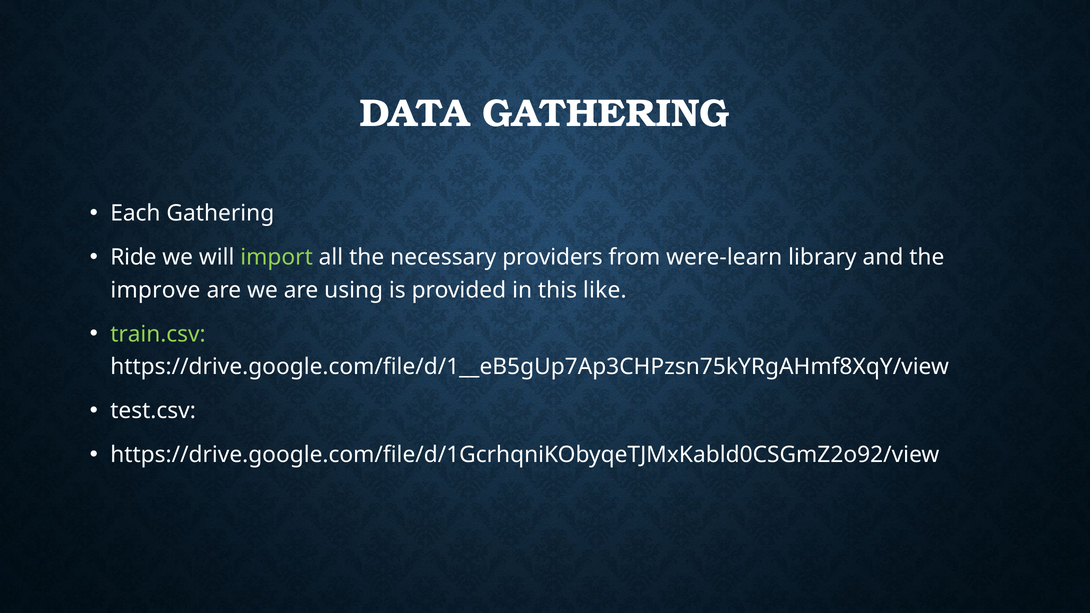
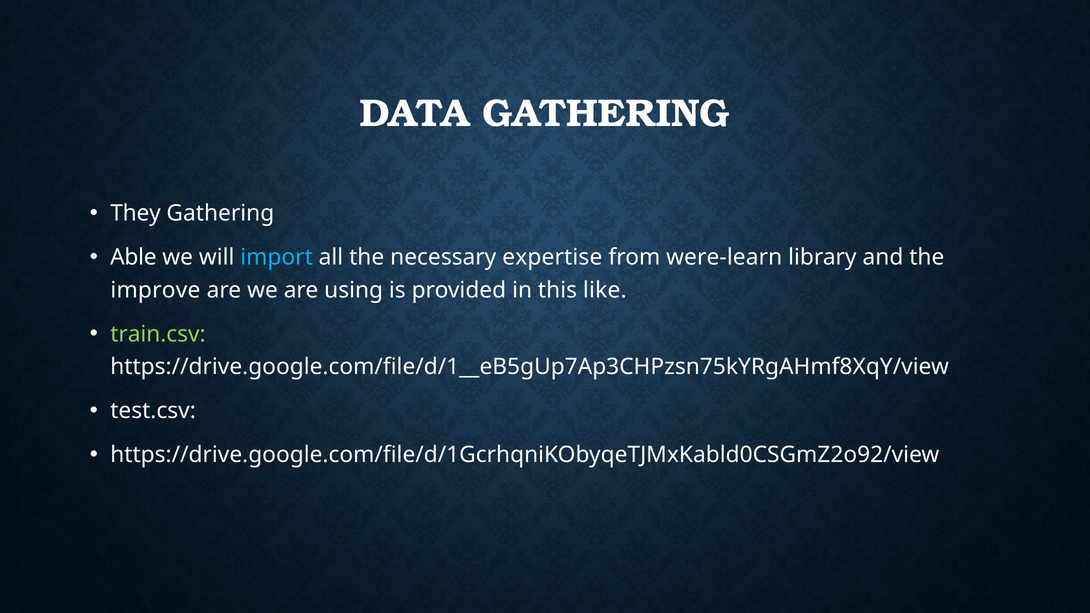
Each: Each -> They
Ride: Ride -> Able
import colour: light green -> light blue
providers: providers -> expertise
